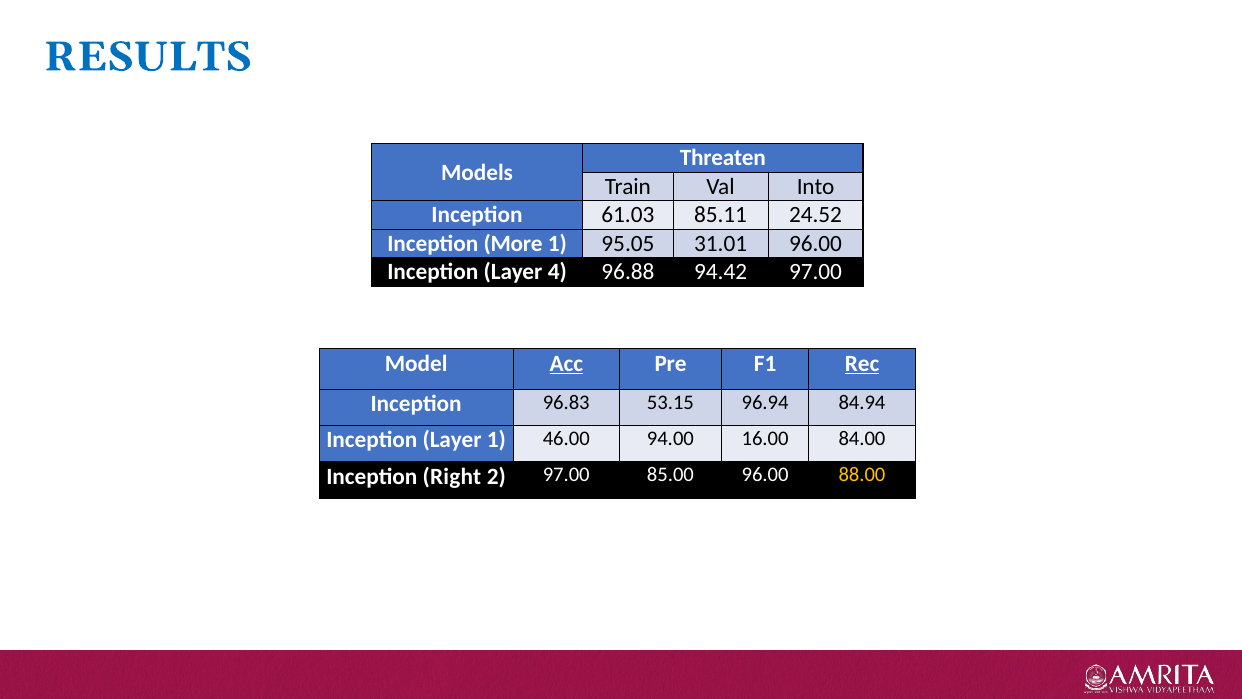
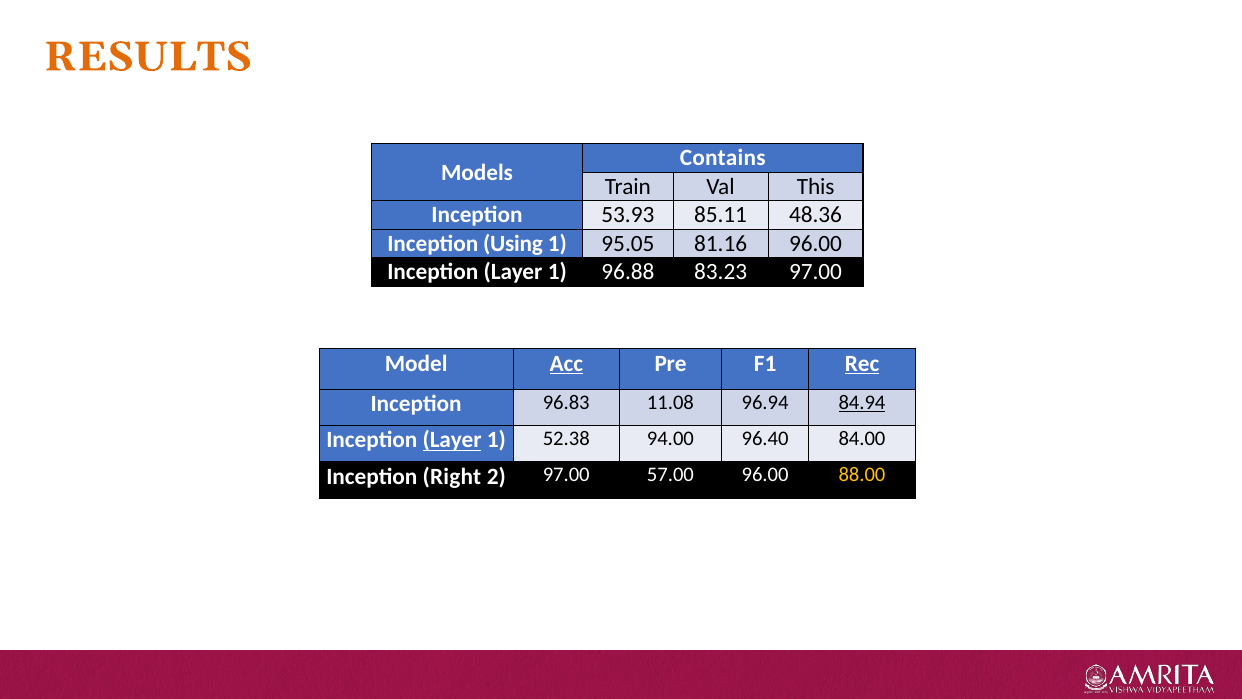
RESULTS colour: blue -> orange
Threaten: Threaten -> Contains
Into: Into -> This
61.03: 61.03 -> 53.93
24.52: 24.52 -> 48.36
More: More -> Using
31.01: 31.01 -> 81.16
4 at (557, 272): 4 -> 1
94.42: 94.42 -> 83.23
53.15: 53.15 -> 11.08
84.94 underline: none -> present
Layer at (452, 440) underline: none -> present
46.00: 46.00 -> 52.38
16.00: 16.00 -> 96.40
85.00: 85.00 -> 57.00
